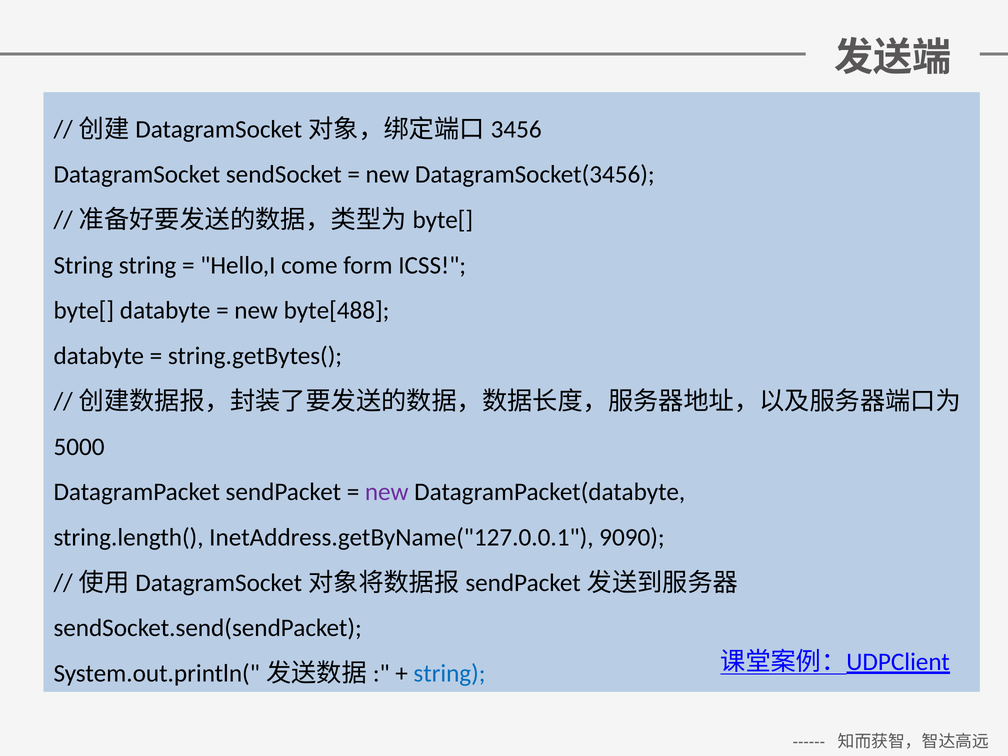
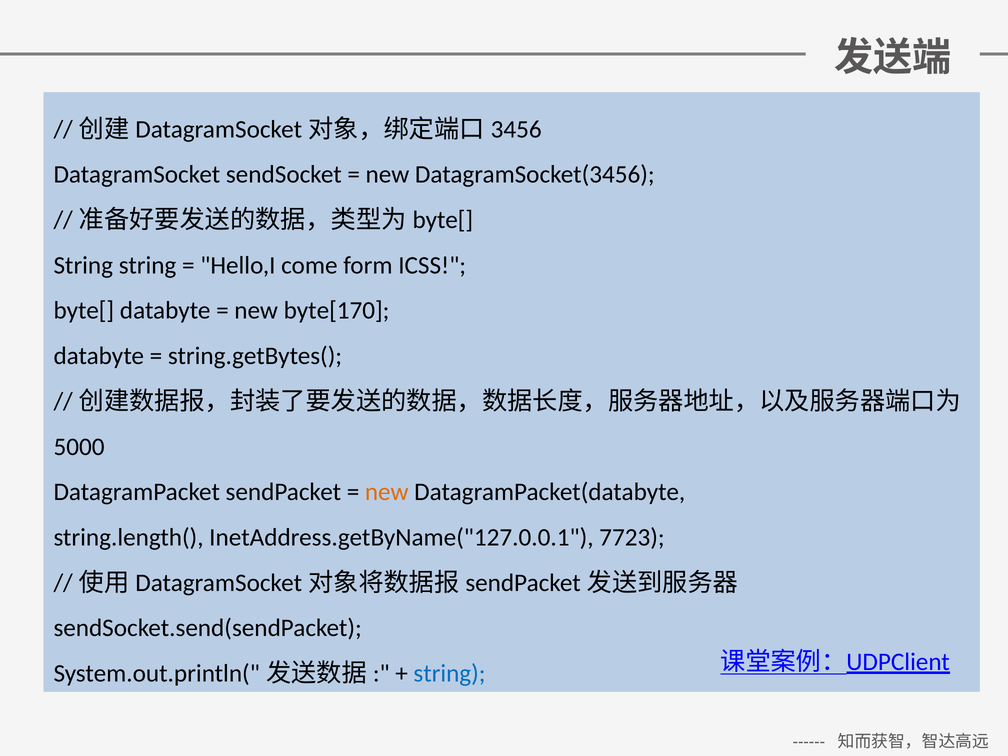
byte[488: byte[488 -> byte[170
new at (387, 492) colour: purple -> orange
9090: 9090 -> 7723
